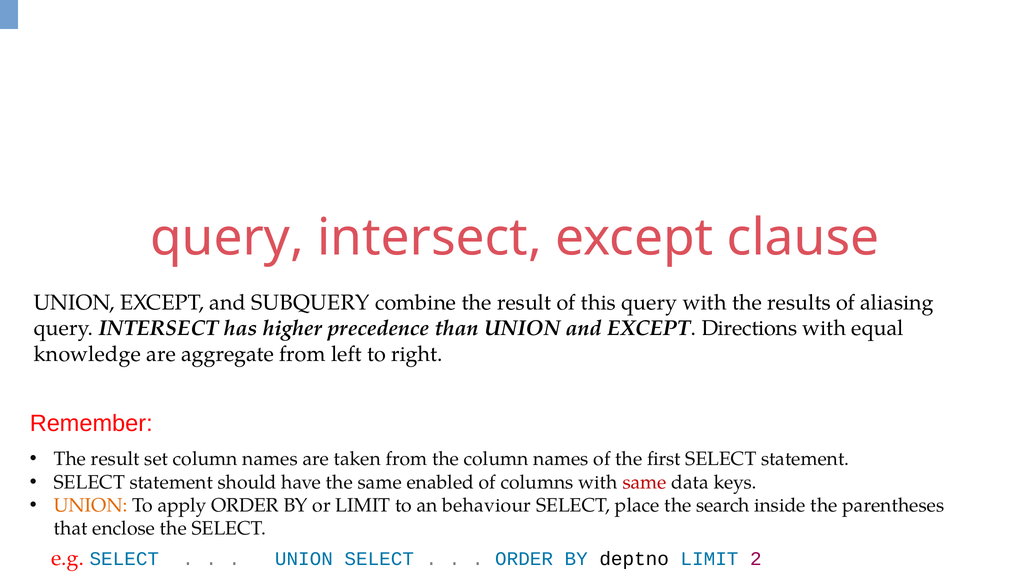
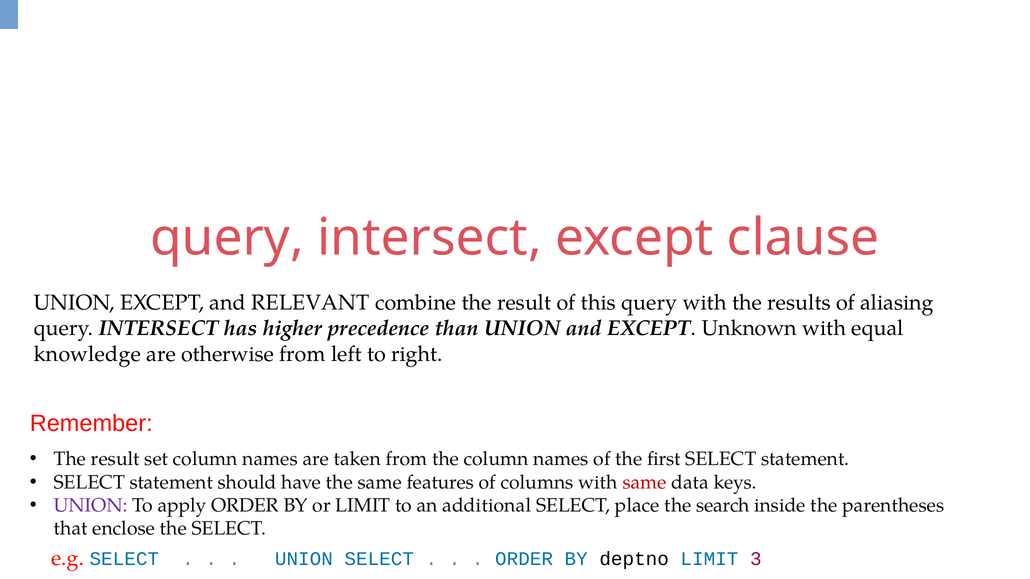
SUBQUERY: SUBQUERY -> RELEVANT
Directions: Directions -> Unknown
aggregate: aggregate -> otherwise
enabled: enabled -> features
UNION at (91, 506) colour: orange -> purple
behaviour: behaviour -> additional
2: 2 -> 3
